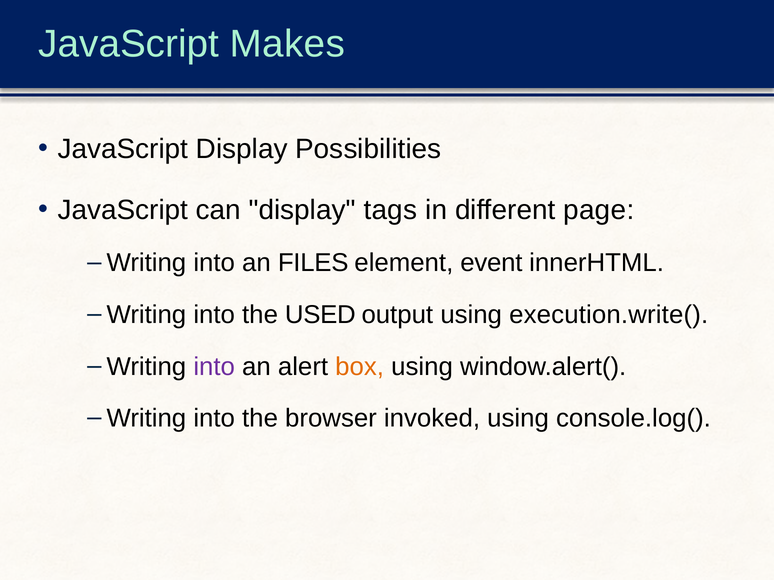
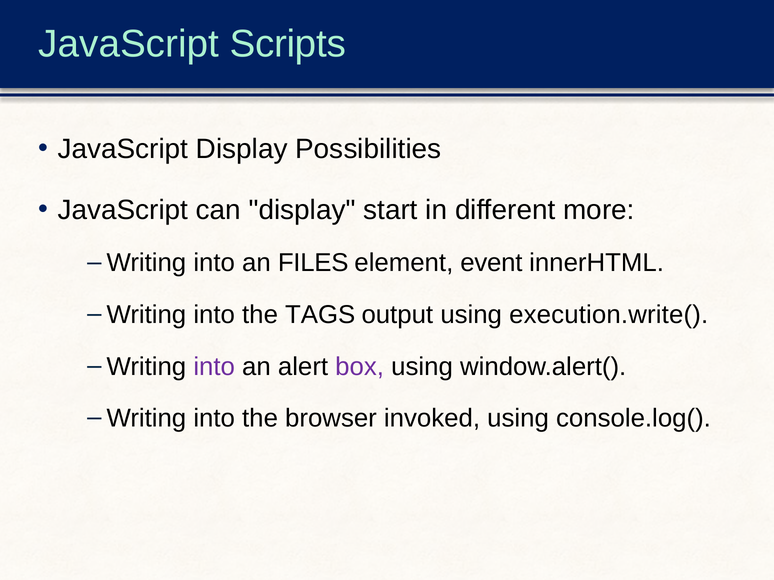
Makes: Makes -> Scripts
tags: tags -> start
page: page -> more
USED: USED -> TAGS
box colour: orange -> purple
